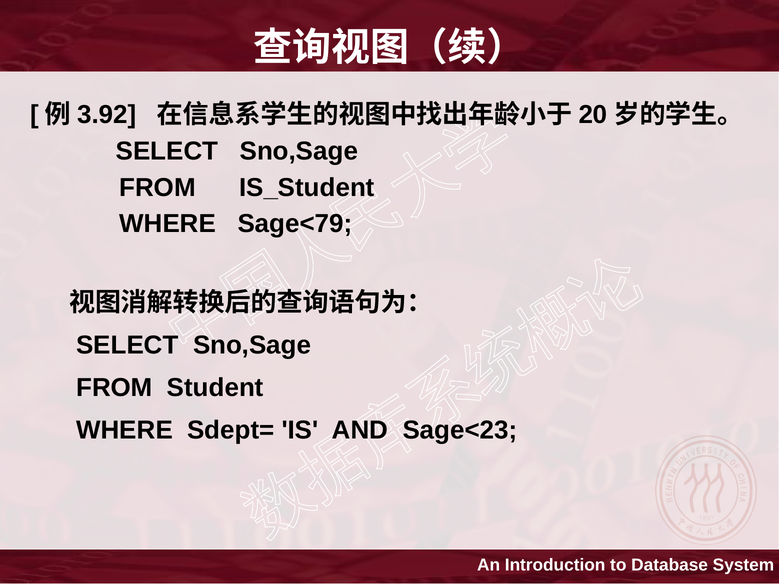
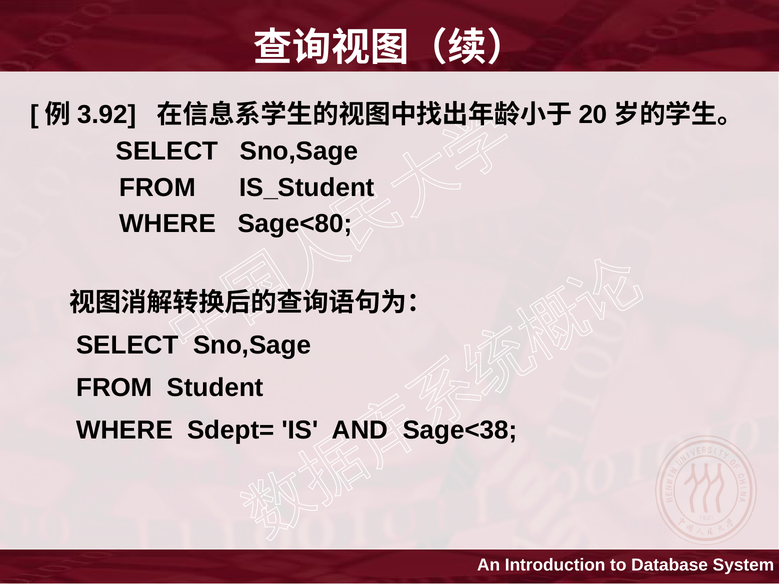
Sage<79: Sage<79 -> Sage<80
Sage<23: Sage<23 -> Sage<38
